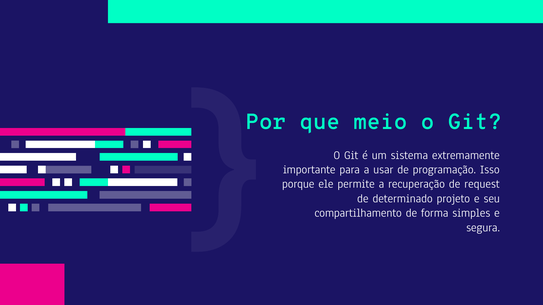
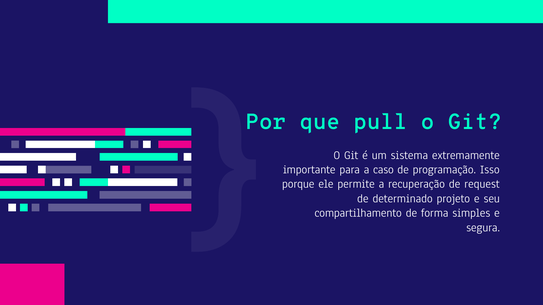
meio: meio -> pull
usar: usar -> caso
